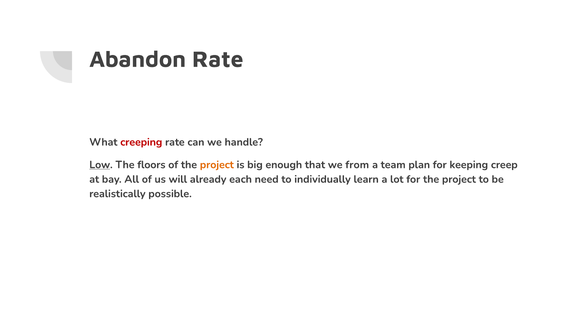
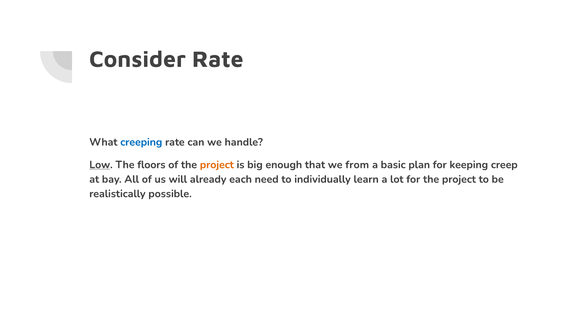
Abandon: Abandon -> Consider
creeping colour: red -> blue
team: team -> basic
